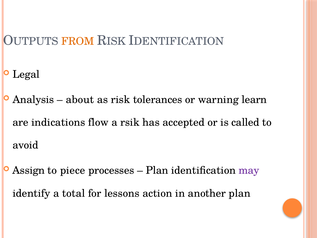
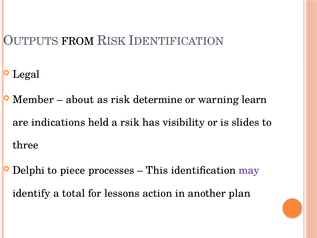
FROM colour: orange -> black
Analysis: Analysis -> Member
tolerances: tolerances -> determine
flow: flow -> held
accepted: accepted -> visibility
called: called -> slides
avoid: avoid -> three
Assign: Assign -> Delphi
Plan at (157, 170): Plan -> This
